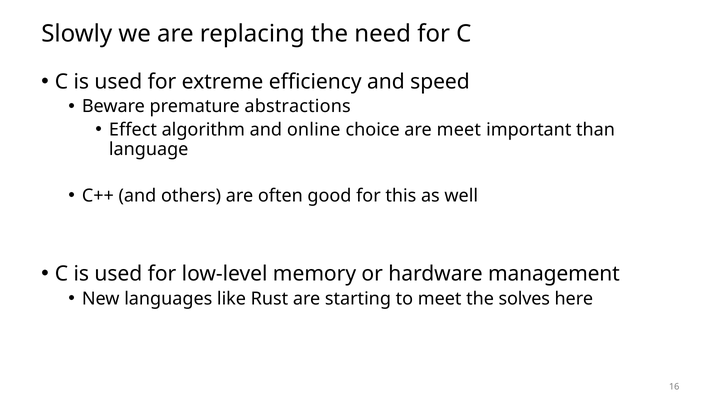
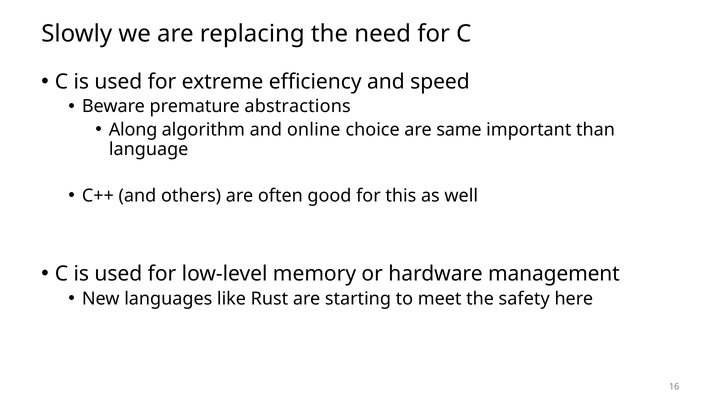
Effect: Effect -> Along
are meet: meet -> same
solves: solves -> safety
